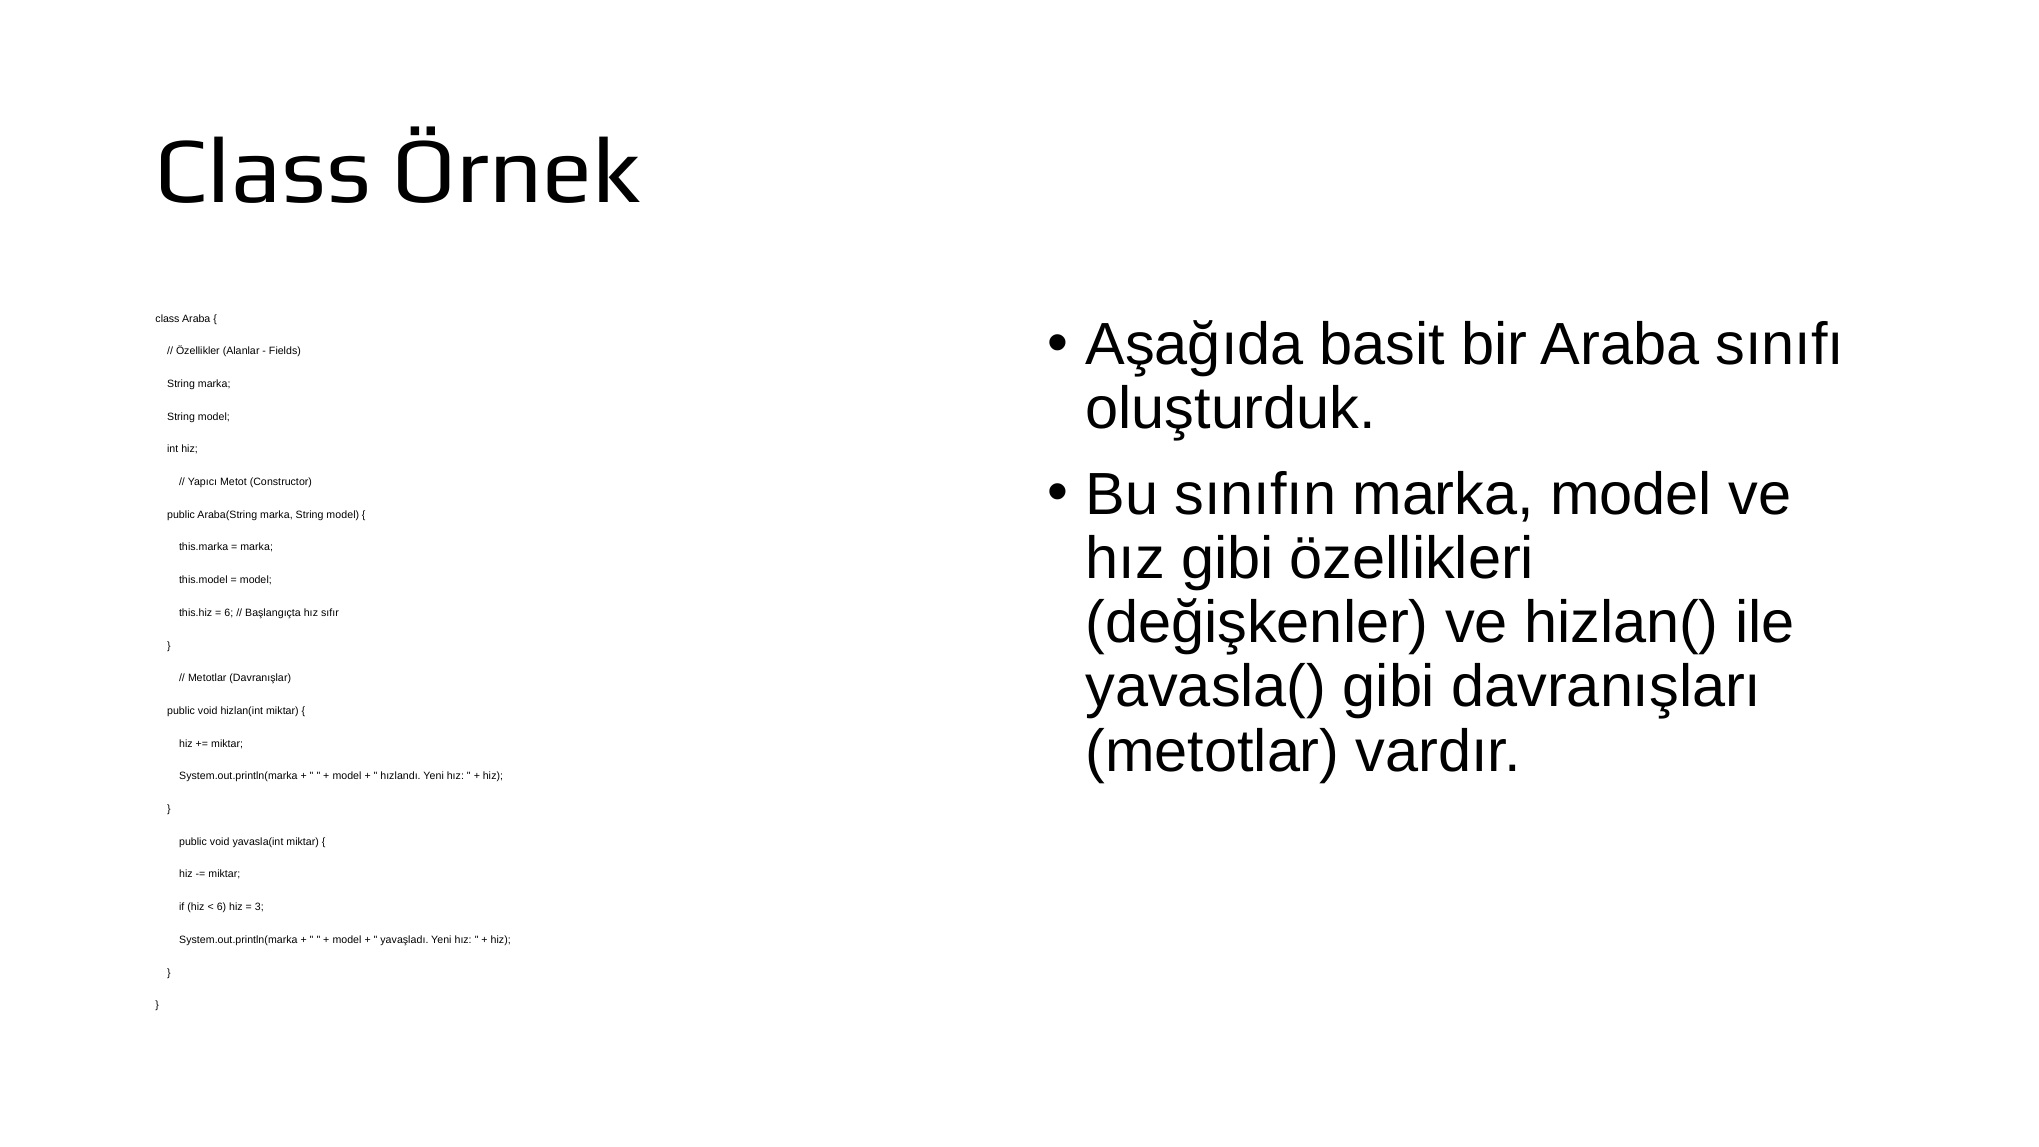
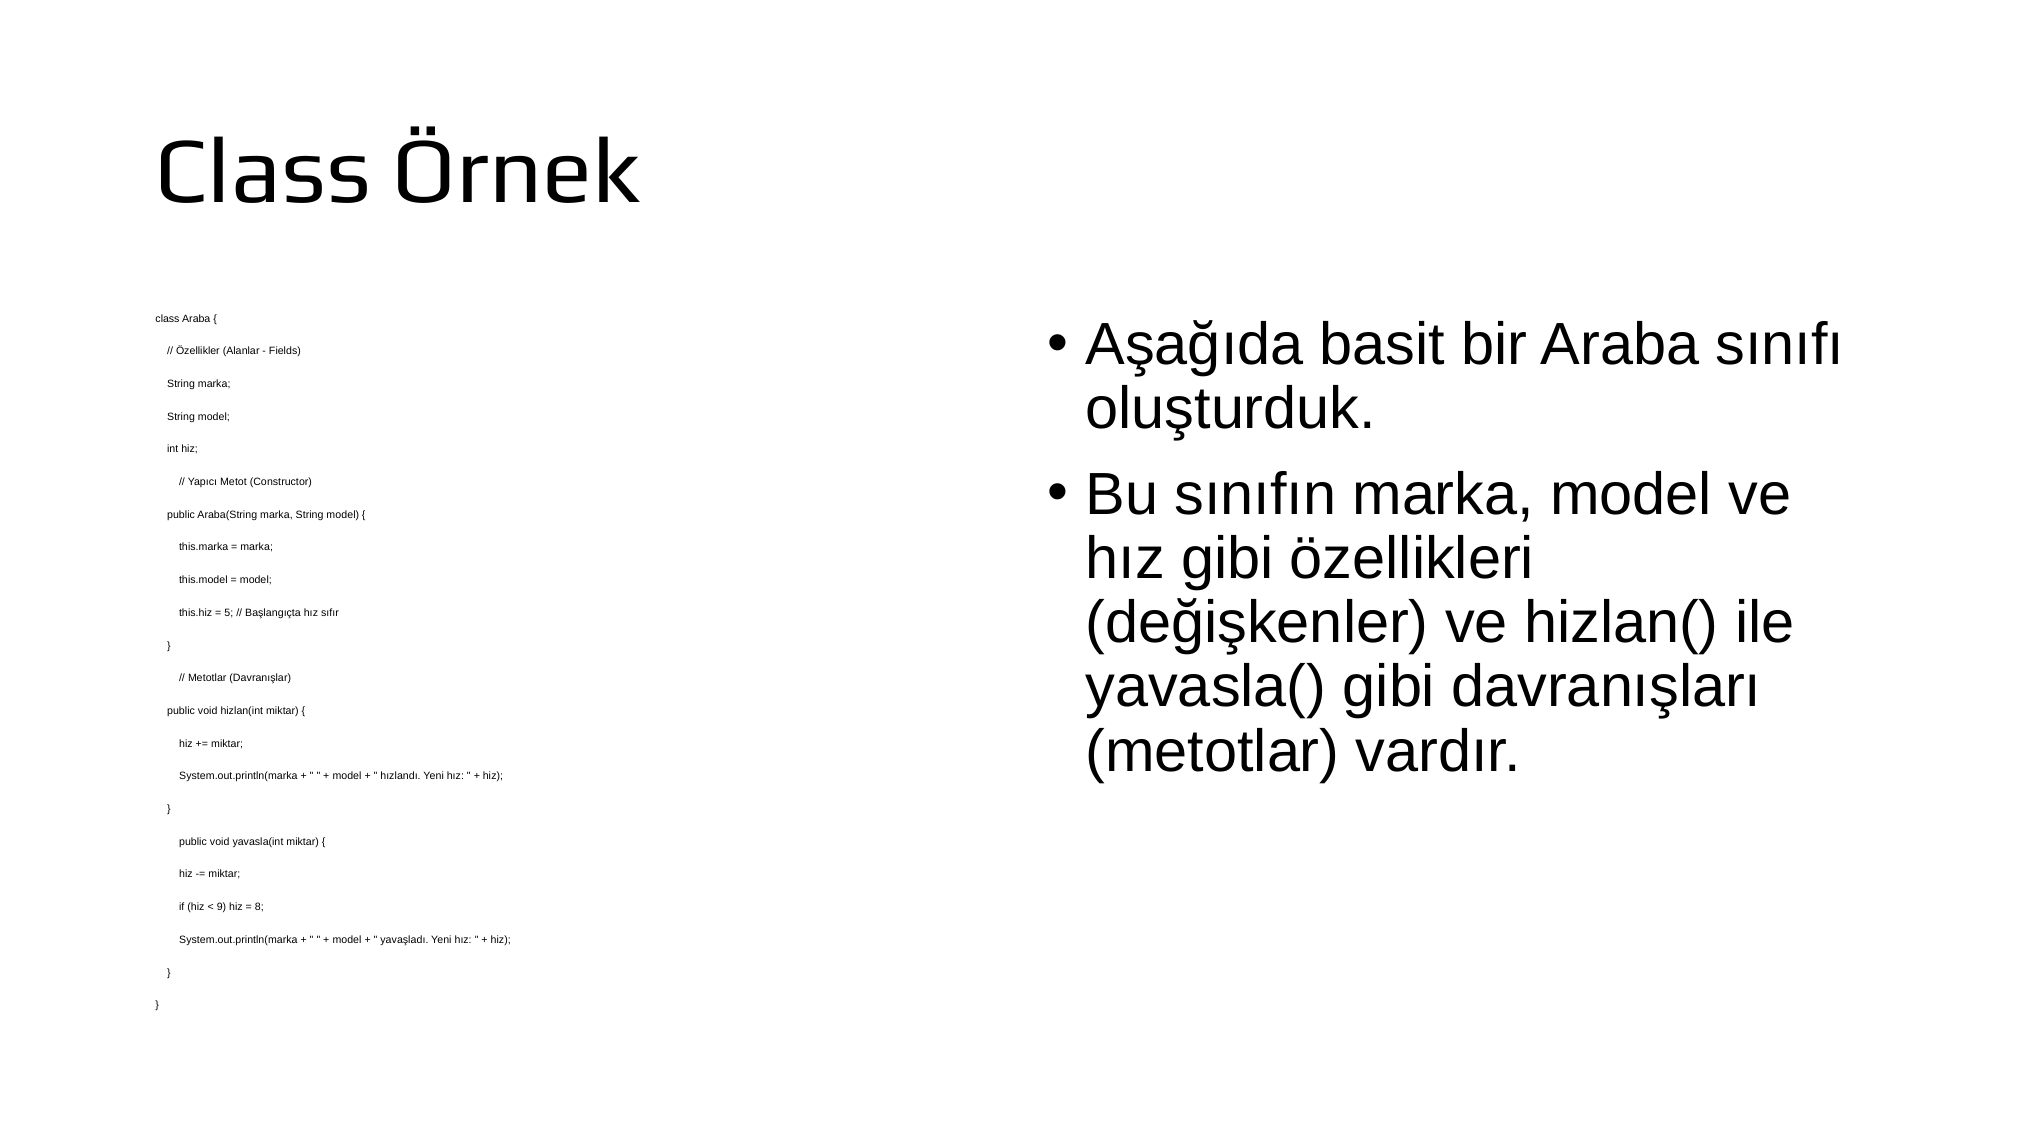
6 at (229, 613): 6 -> 5
6 at (221, 907): 6 -> 9
3: 3 -> 8
